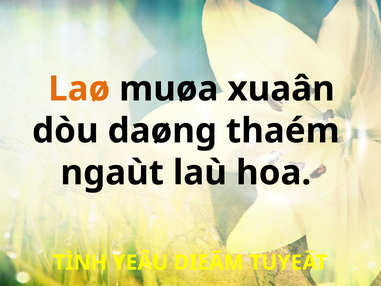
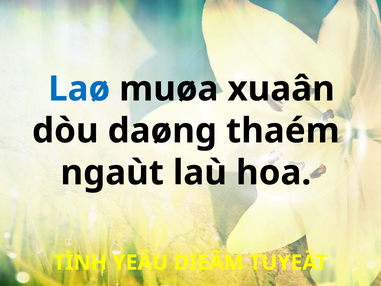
Laø colour: orange -> blue
